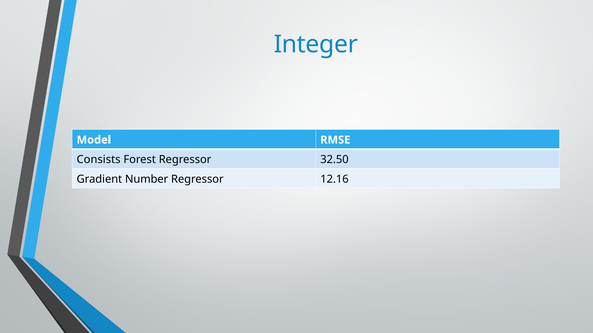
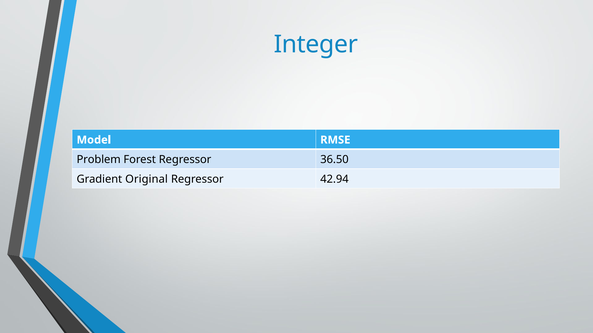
Consists: Consists -> Problem
32.50: 32.50 -> 36.50
Number: Number -> Original
12.16: 12.16 -> 42.94
